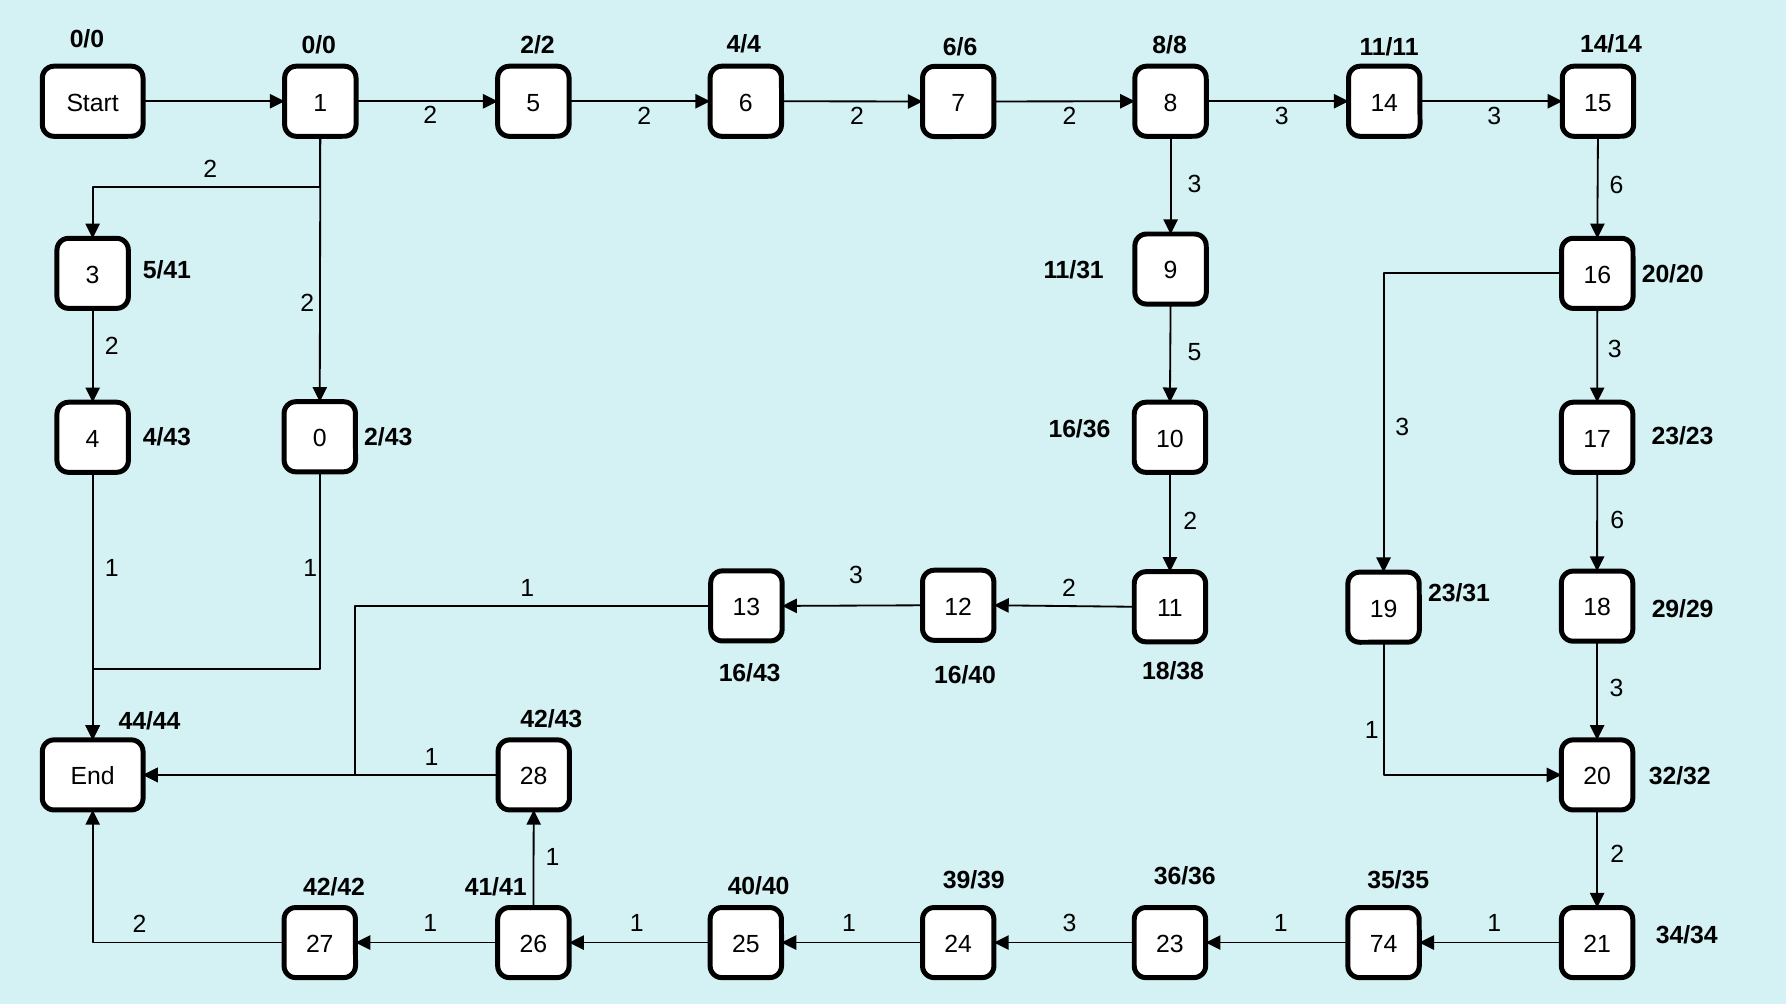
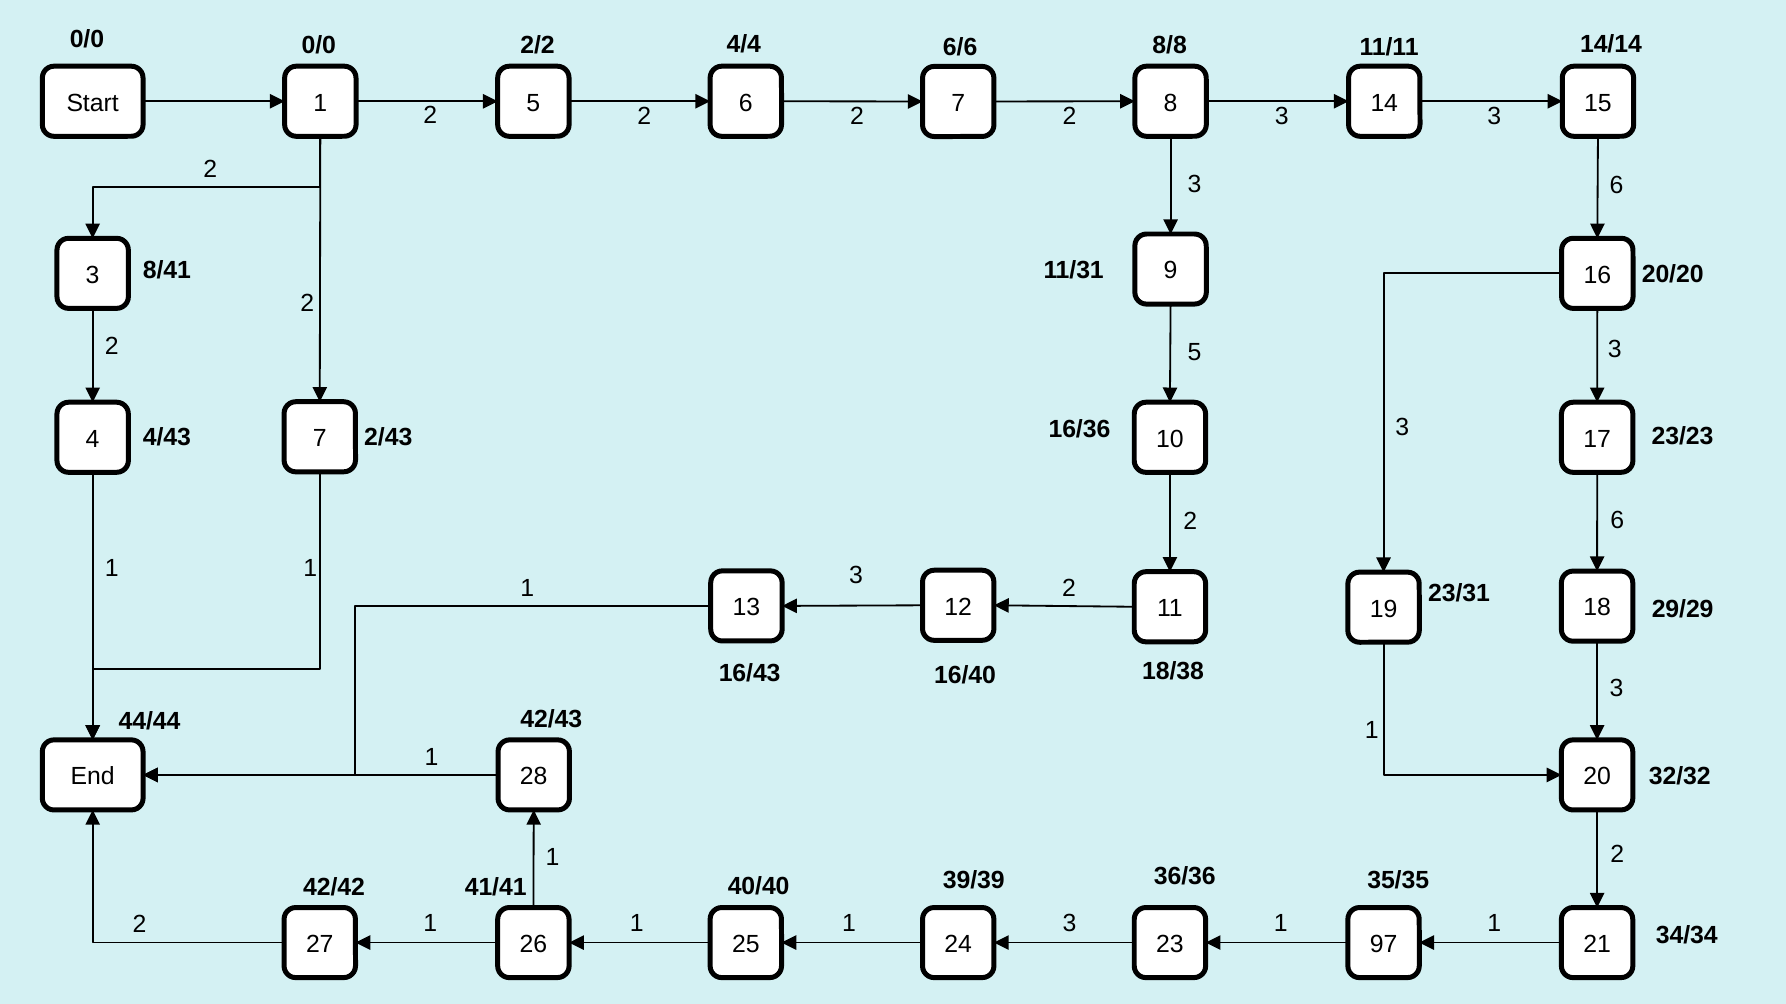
5/41: 5/41 -> 8/41
4 0: 0 -> 7
74: 74 -> 97
